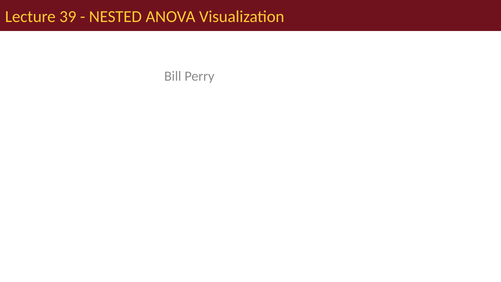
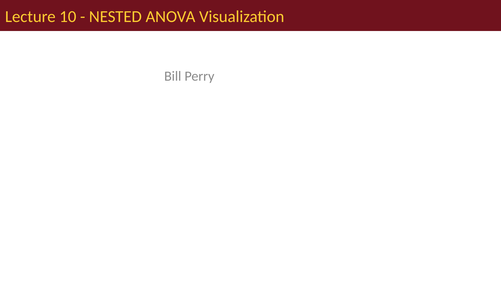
39: 39 -> 10
